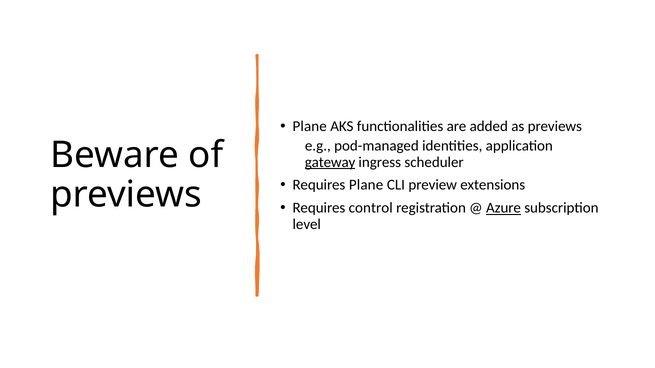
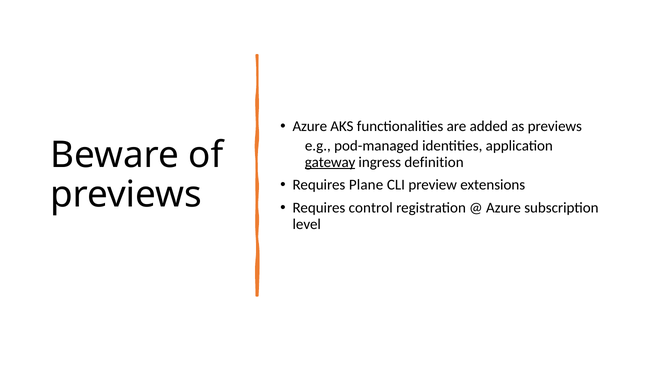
Plane at (310, 126): Plane -> Azure
scheduler: scheduler -> definition
Azure at (503, 208) underline: present -> none
